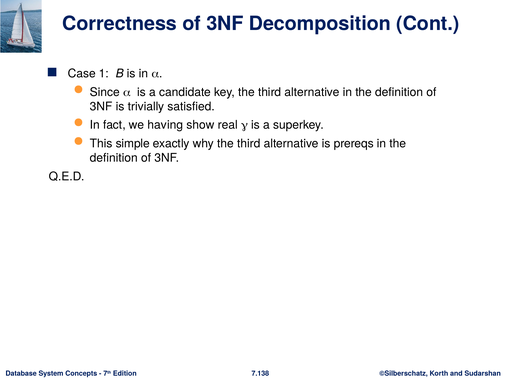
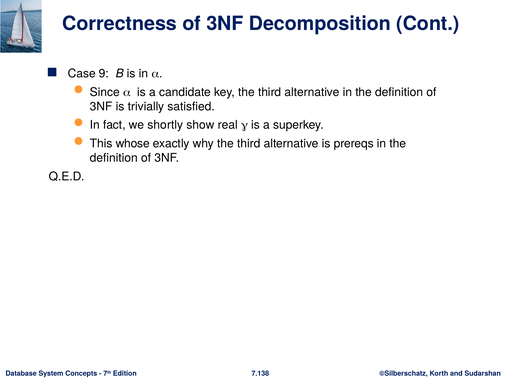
1: 1 -> 9
having: having -> shortly
simple: simple -> whose
